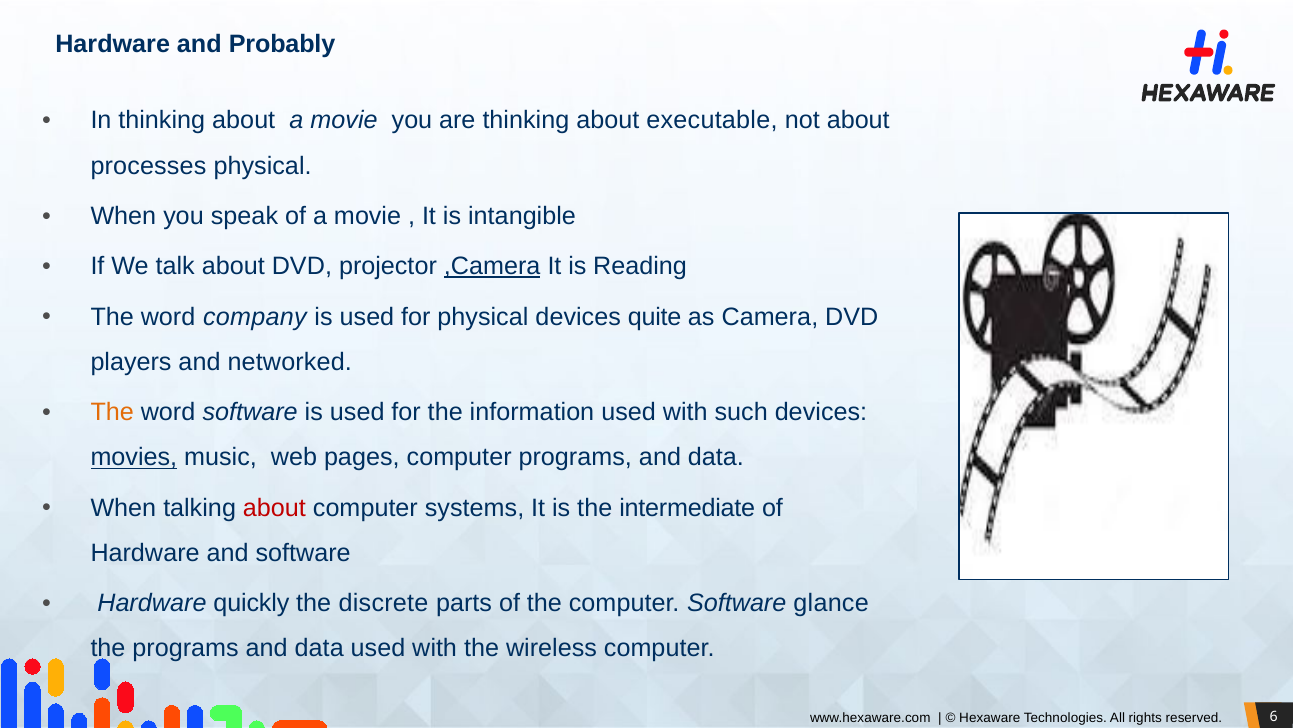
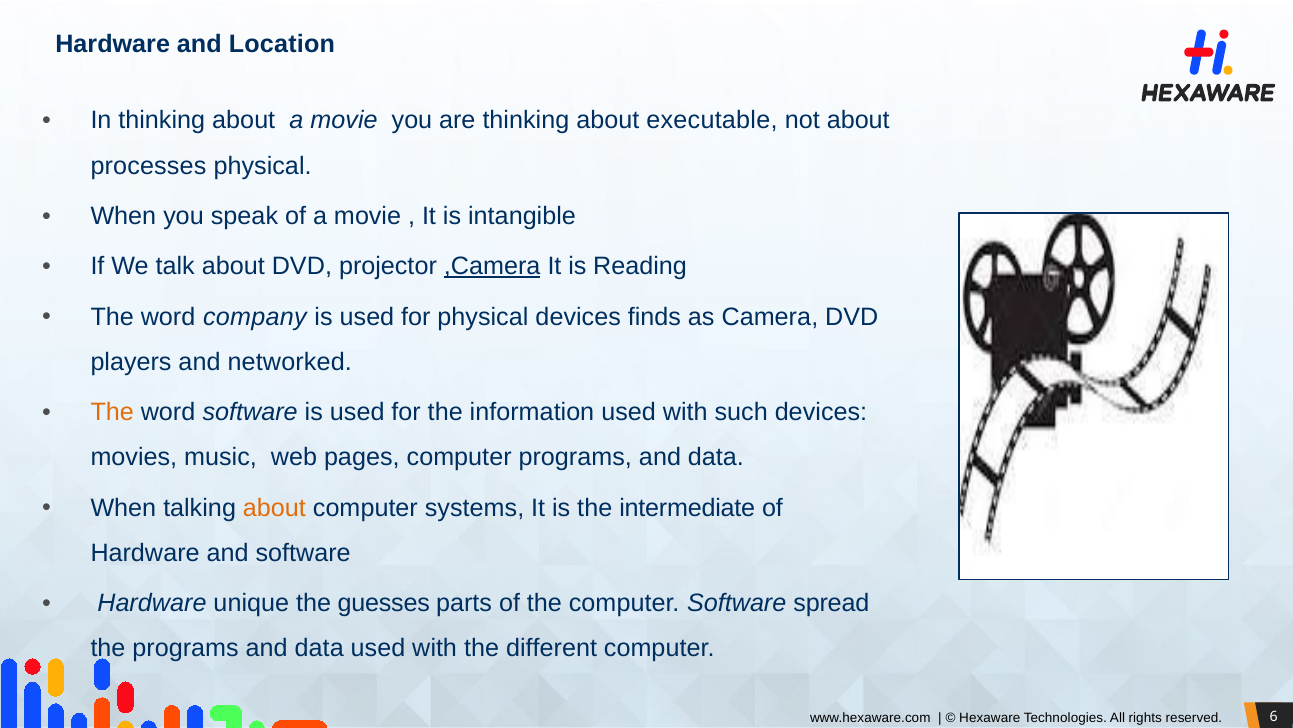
Probably: Probably -> Location
quite: quite -> finds
movies underline: present -> none
about at (274, 508) colour: red -> orange
quickly: quickly -> unique
discrete: discrete -> guesses
glance: glance -> spread
wireless: wireless -> different
